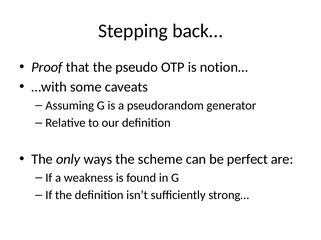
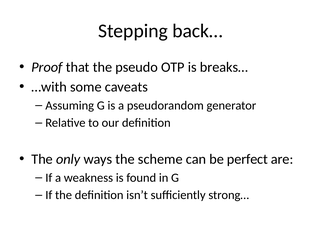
notion…: notion… -> breaks…
